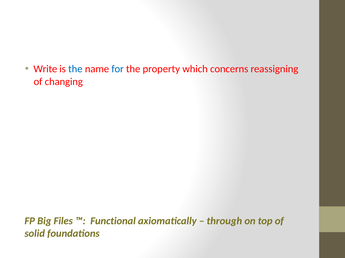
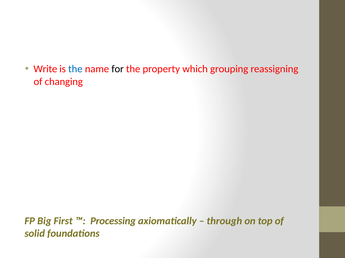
for colour: blue -> black
concerns: concerns -> grouping
Files: Files -> First
Functional: Functional -> Processing
